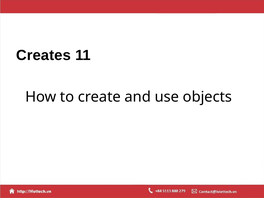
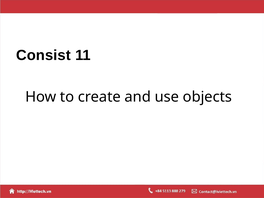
Creates: Creates -> Consist
